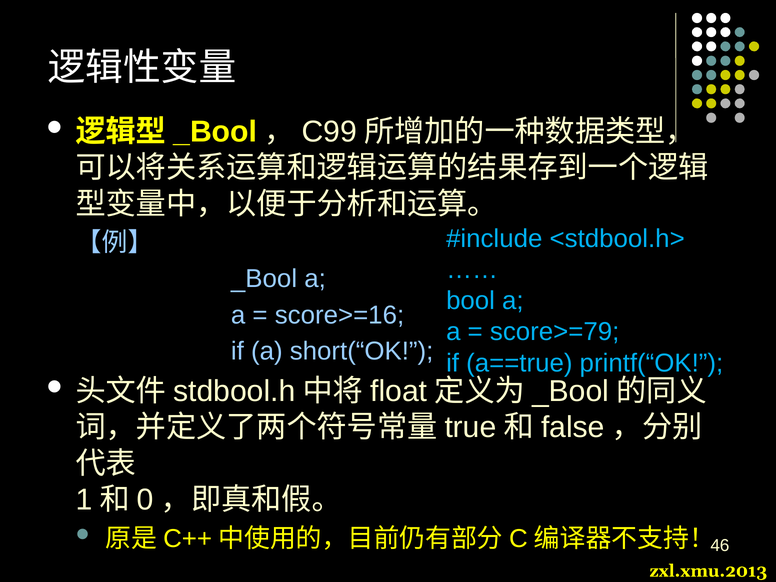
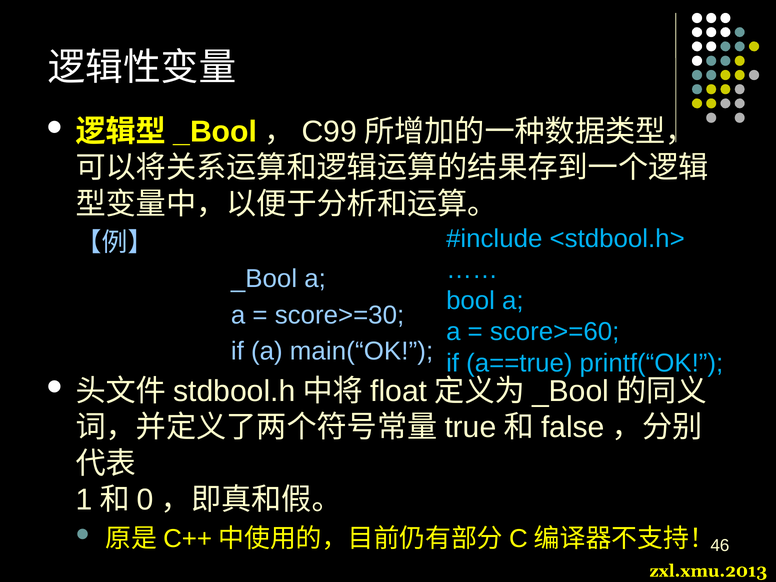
score>=16: score>=16 -> score>=30
score>=79: score>=79 -> score>=60
short(“OK: short(“OK -> main(“OK
